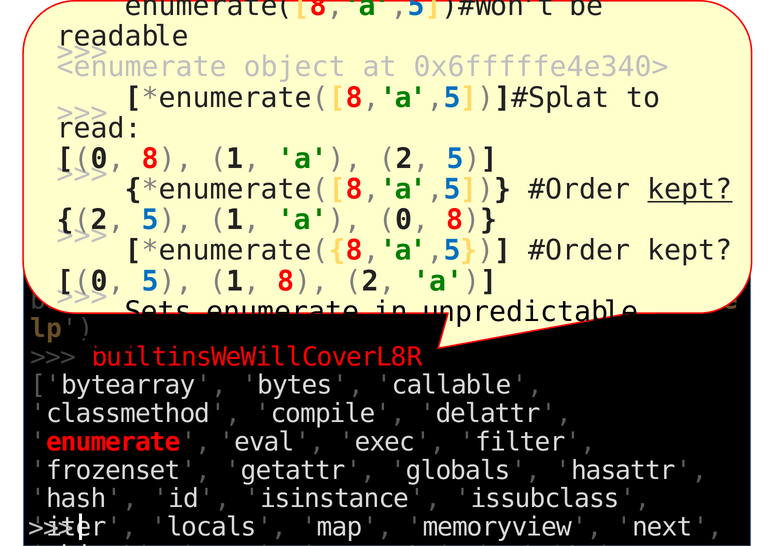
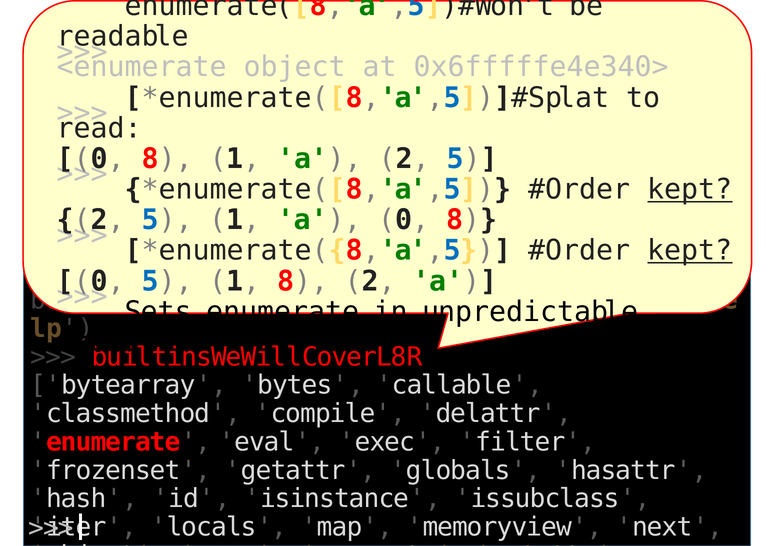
kept at (690, 250) underline: none -> present
